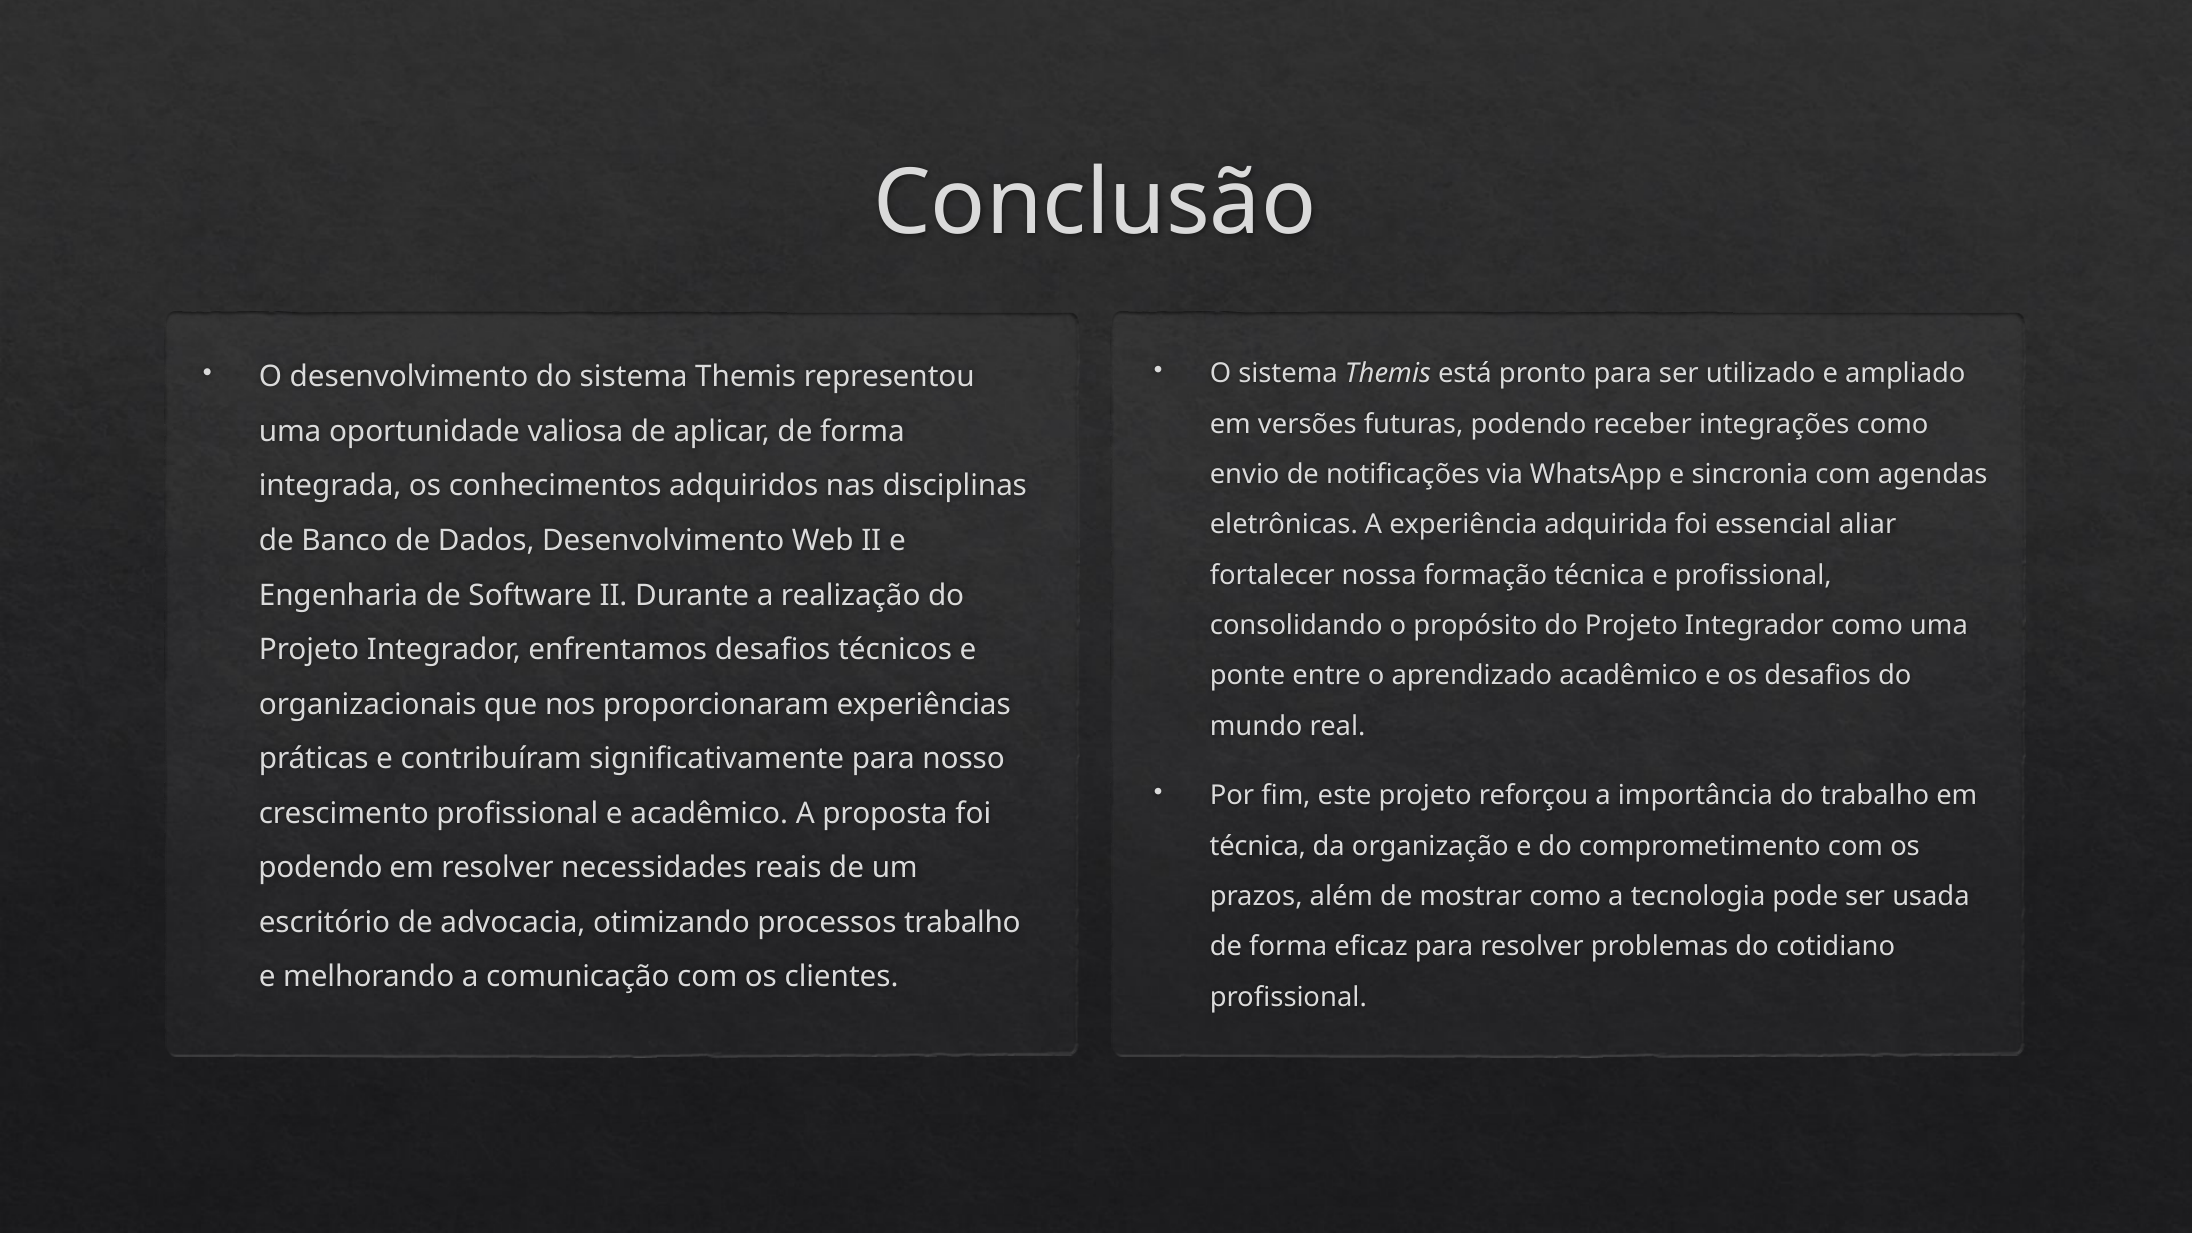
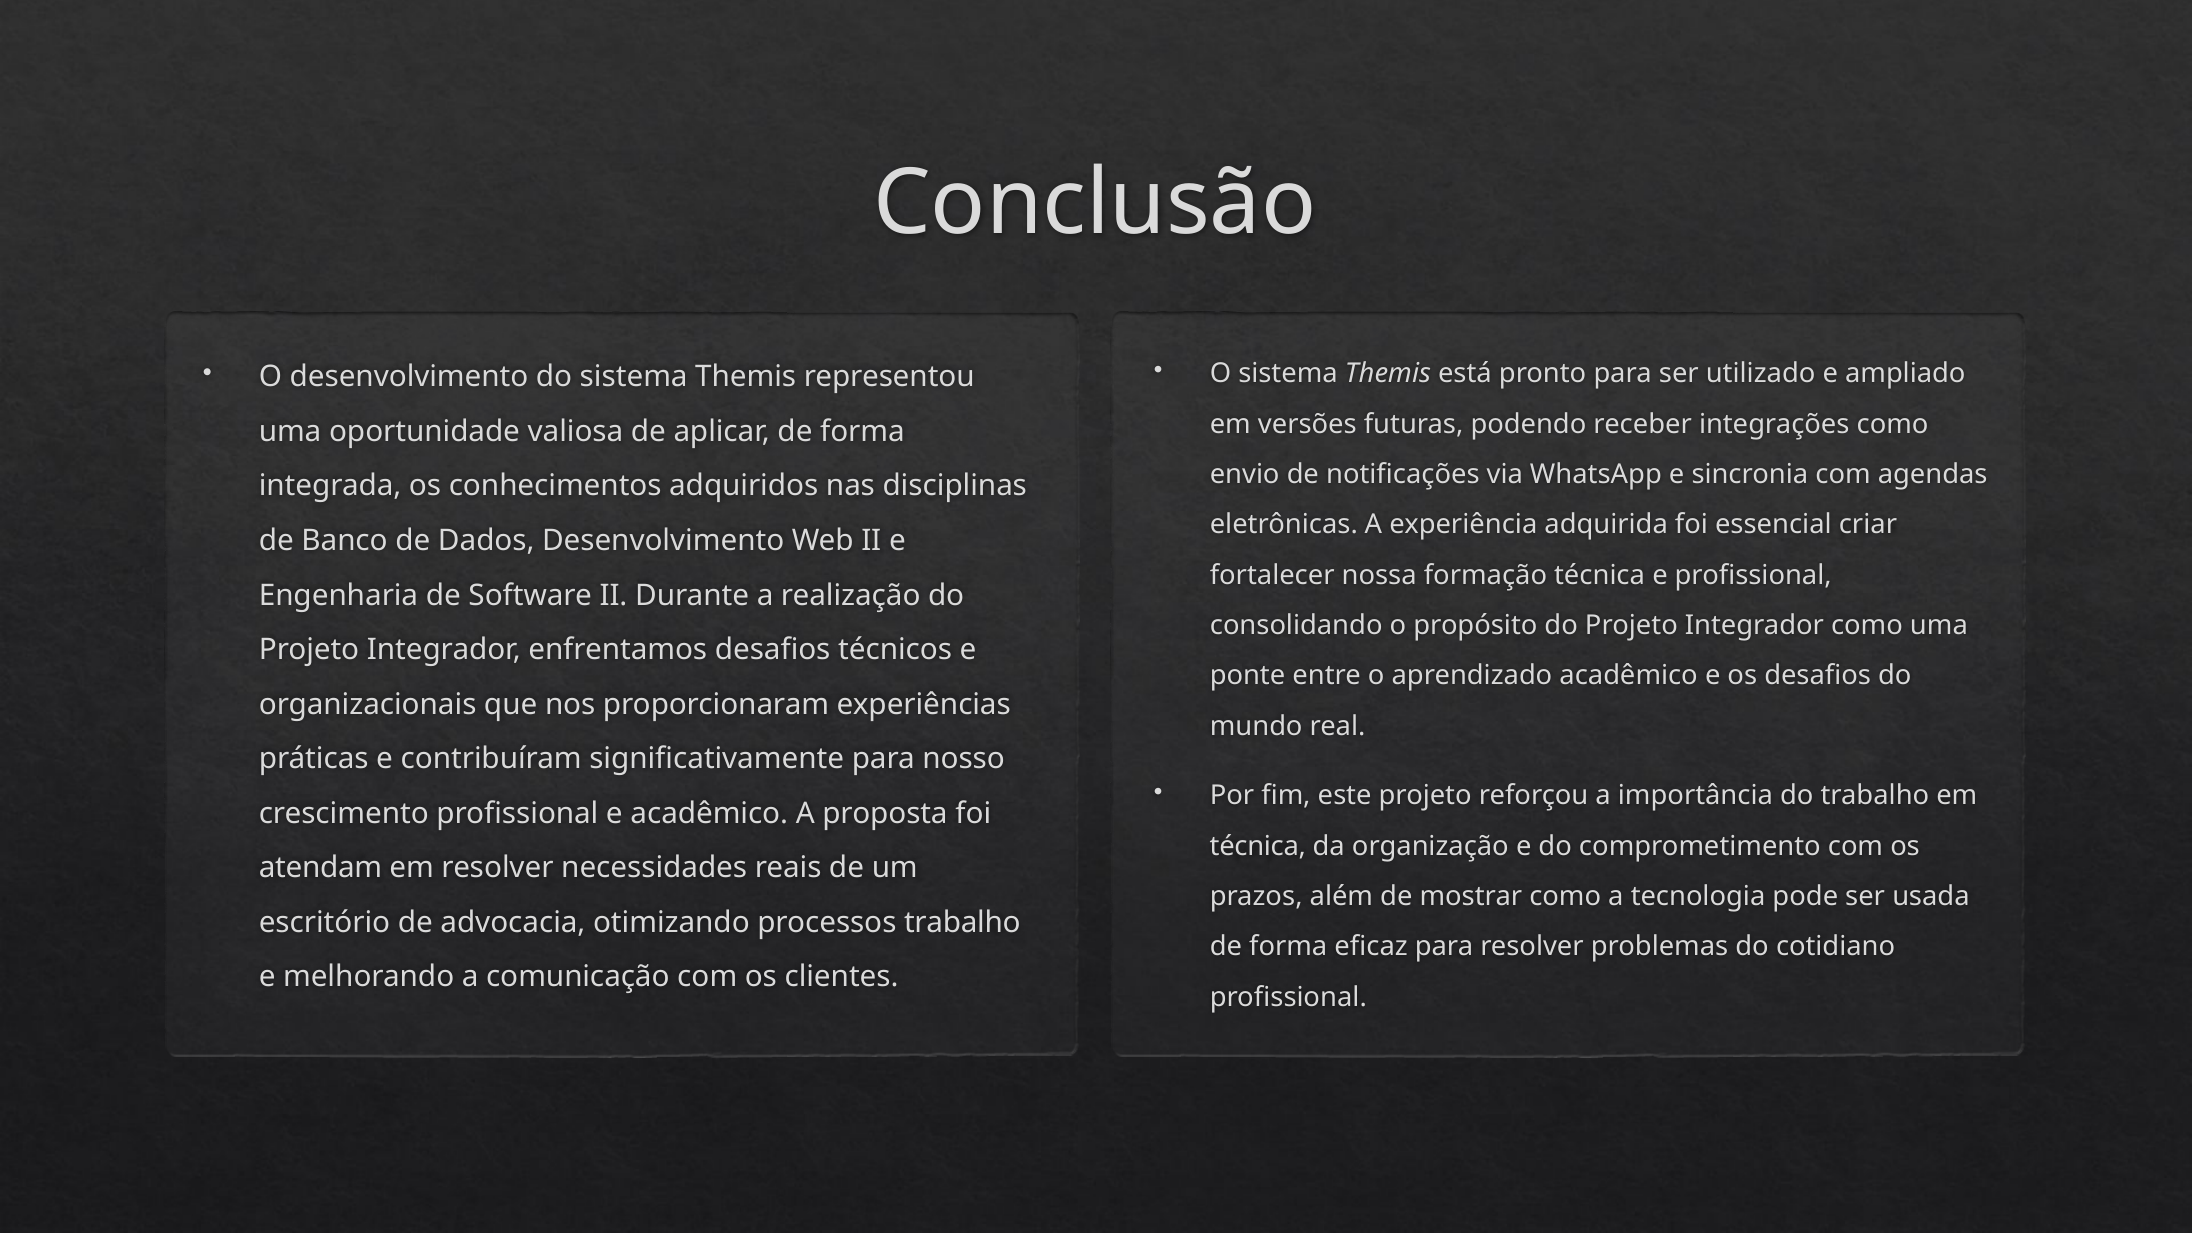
aliar: aliar -> criar
podendo at (320, 868): podendo -> atendam
